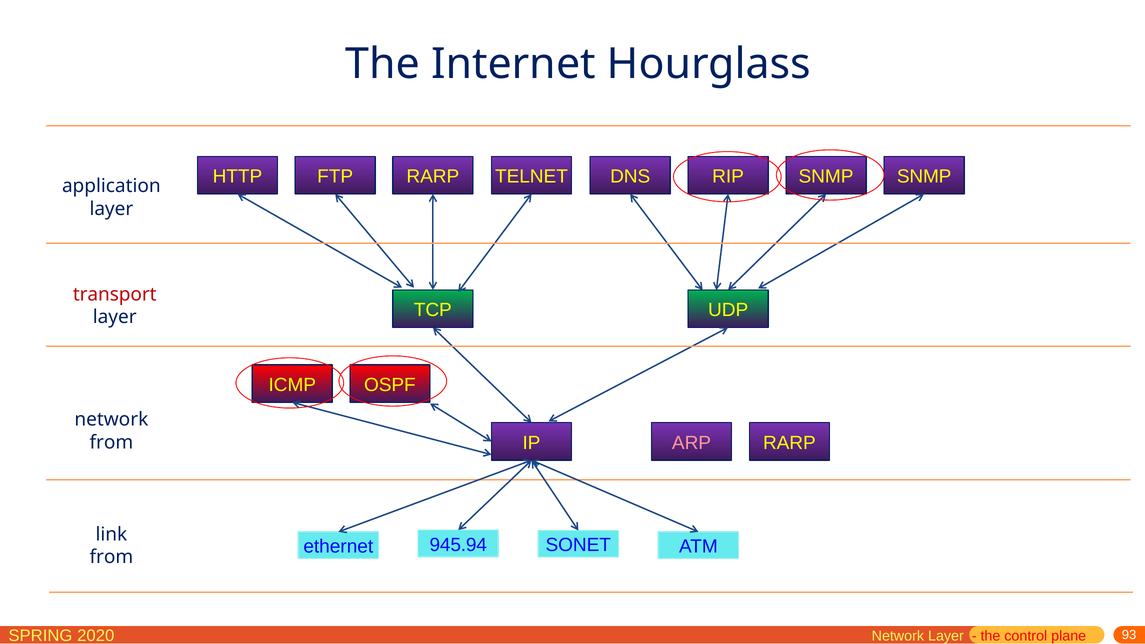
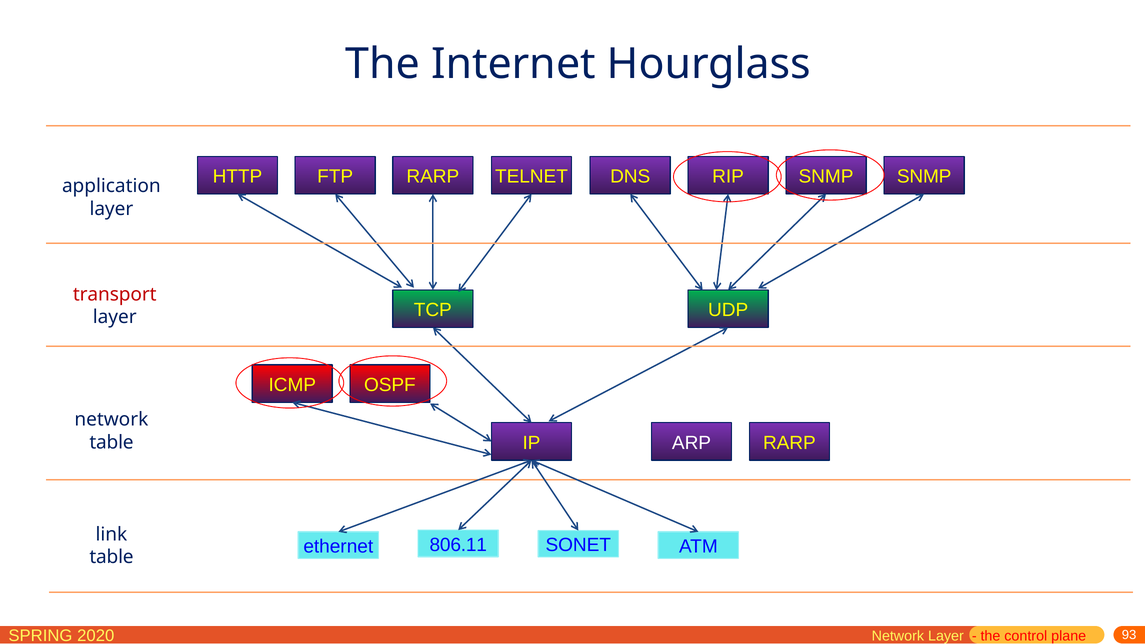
ARP colour: pink -> white
from at (111, 442): from -> table
945.94: 945.94 -> 806.11
from at (111, 557): from -> table
